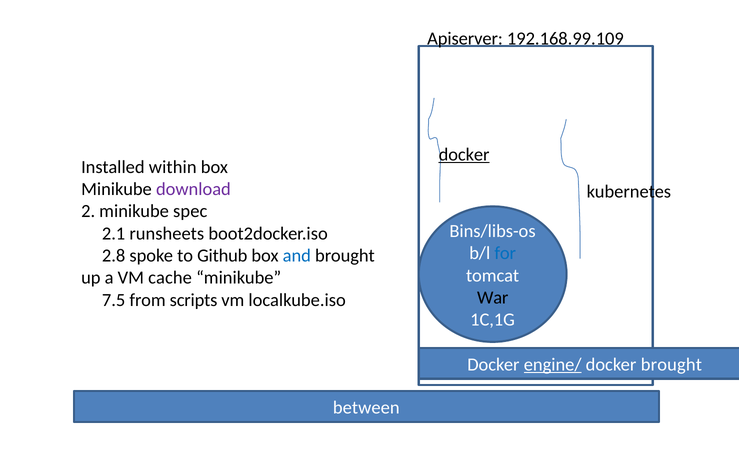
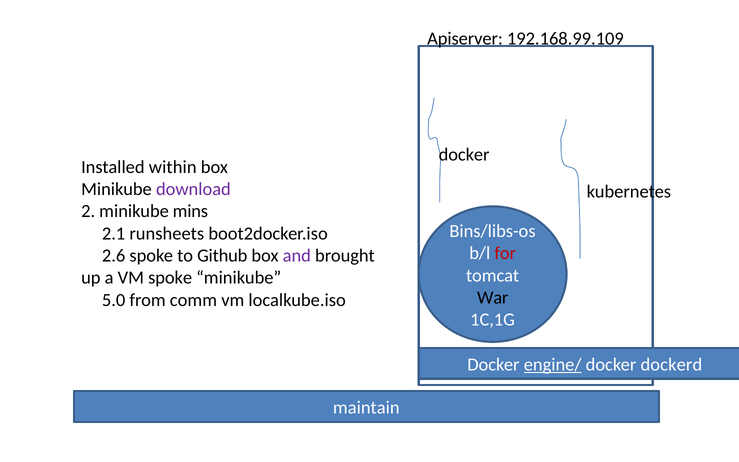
docker at (464, 155) underline: present -> none
spec: spec -> mins
for colour: blue -> red
2.8: 2.8 -> 2.6
and colour: blue -> purple
VM cache: cache -> spoke
7.5: 7.5 -> 5.0
scripts: scripts -> comm
docker brought: brought -> dockerd
between: between -> maintain
